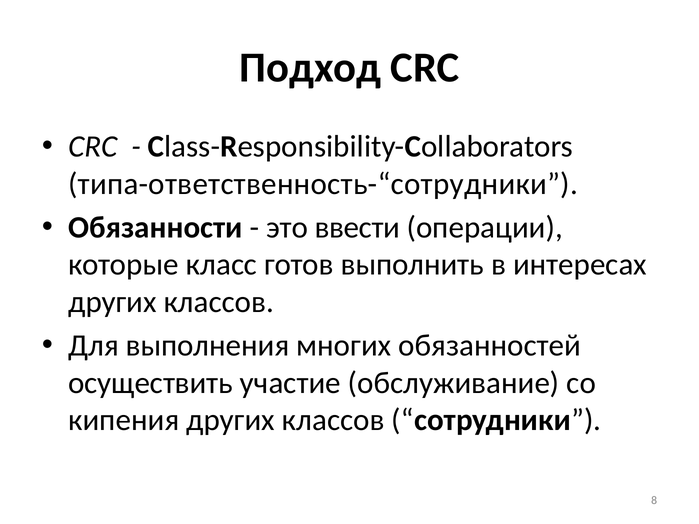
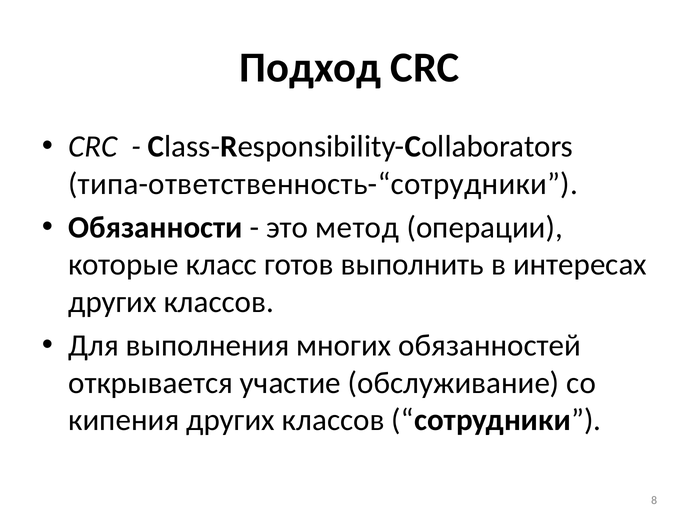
ввести: ввести -> метод
осуществить: осуществить -> открывается
